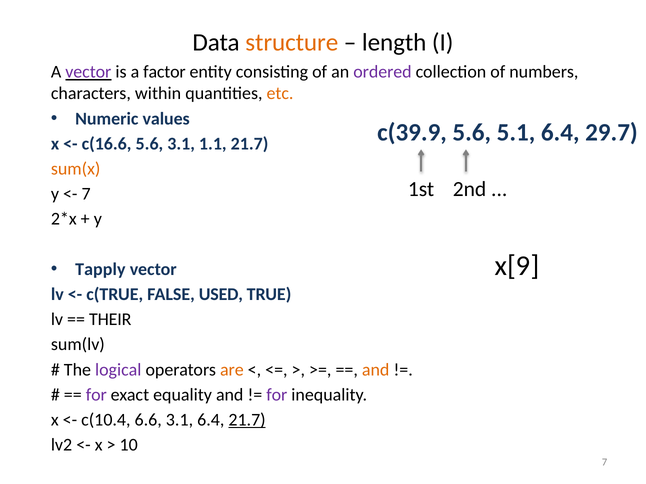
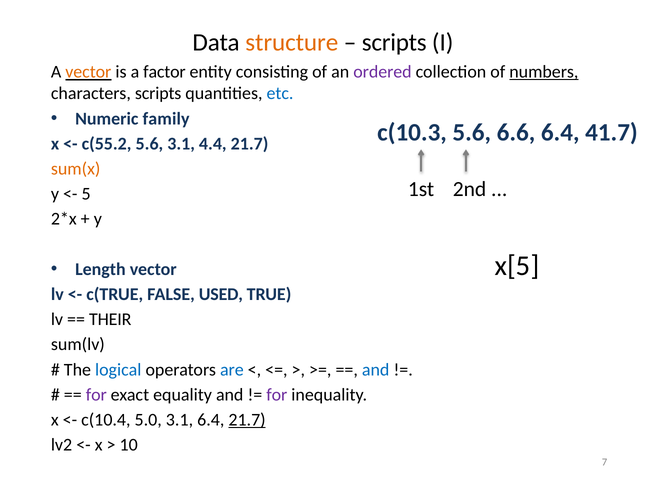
length at (394, 42): length -> scripts
vector at (88, 72) colour: purple -> orange
numbers underline: none -> present
characters within: within -> scripts
etc colour: orange -> blue
values: values -> family
c(39.9: c(39.9 -> c(10.3
5.1: 5.1 -> 6.6
29.7: 29.7 -> 41.7
c(16.6: c(16.6 -> c(55.2
1.1: 1.1 -> 4.4
7 at (86, 194): 7 -> 5
x[9: x[9 -> x[5
Tapply: Tapply -> Length
logical colour: purple -> blue
are colour: orange -> blue
and at (376, 370) colour: orange -> blue
6.6: 6.6 -> 5.0
